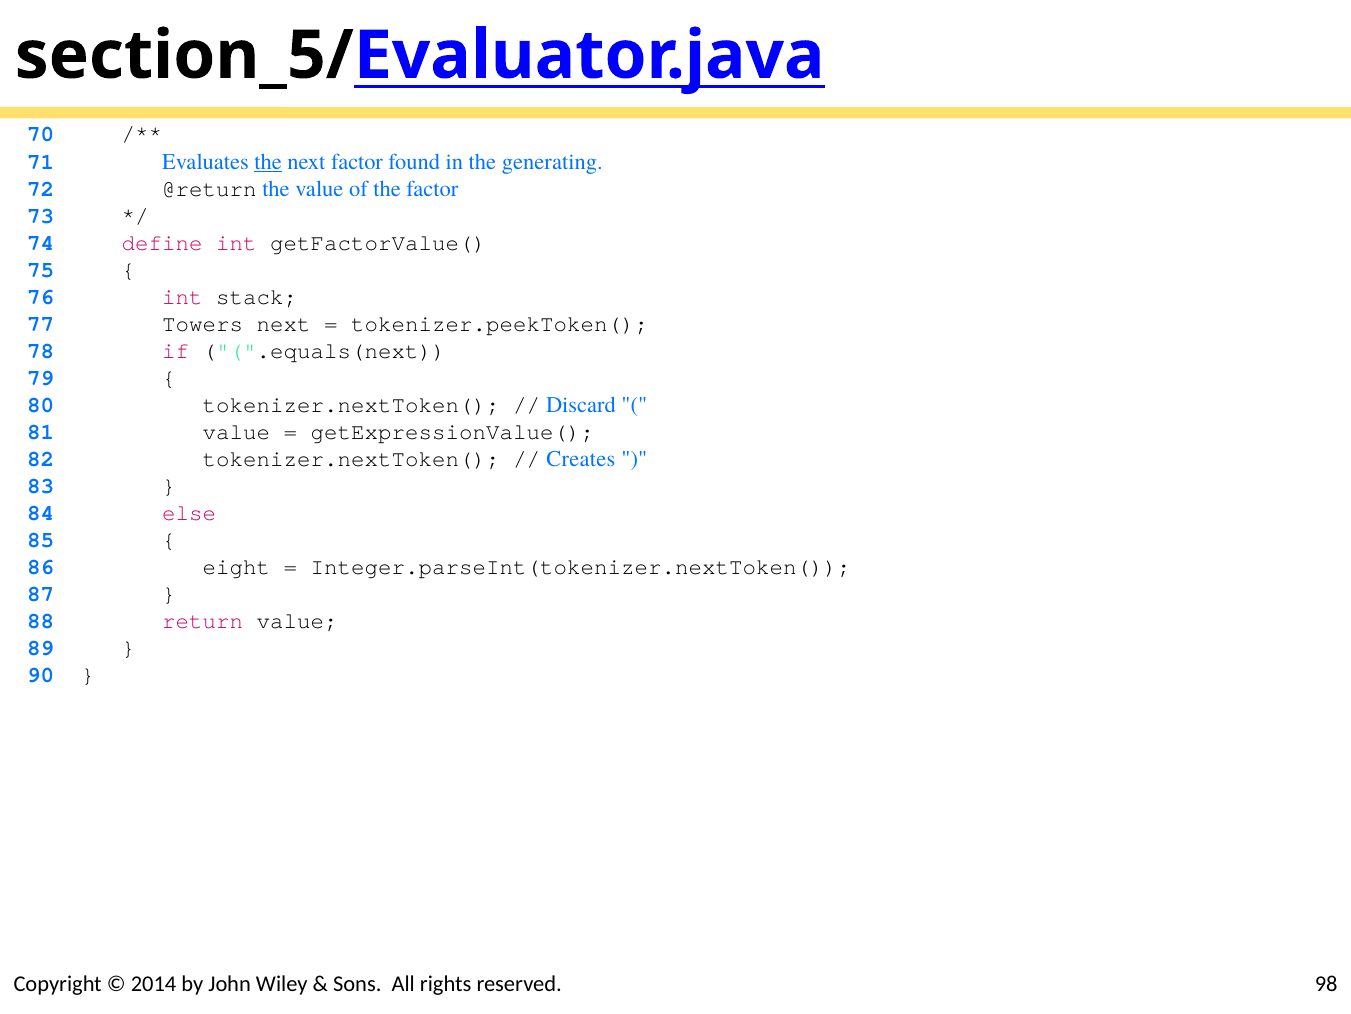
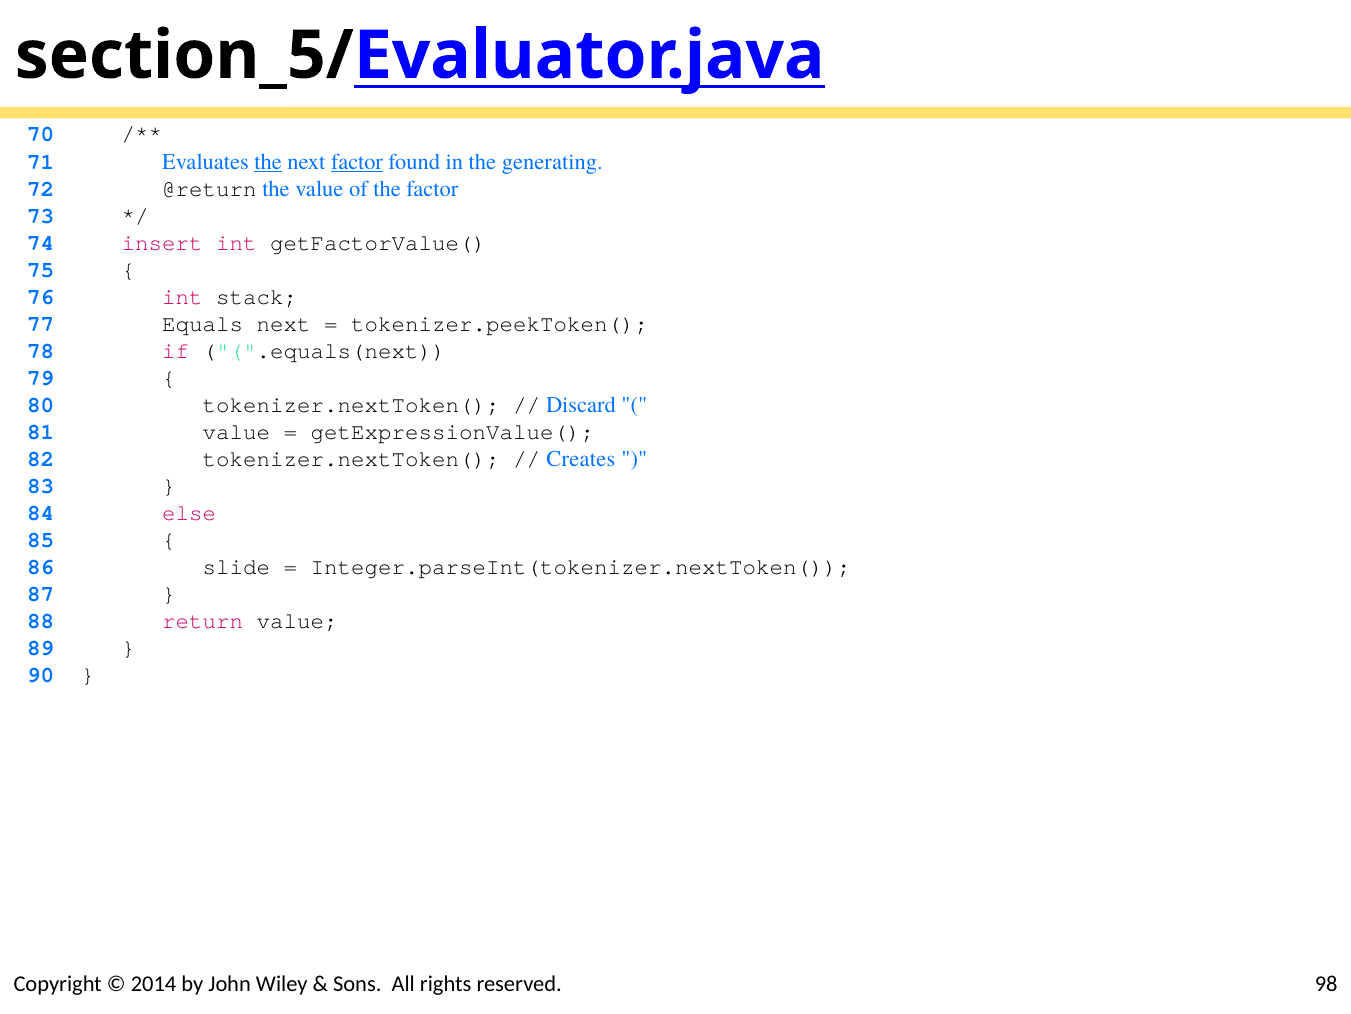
factor at (357, 161) underline: none -> present
define: define -> insert
Towers: Towers -> Equals
eight: eight -> slide
